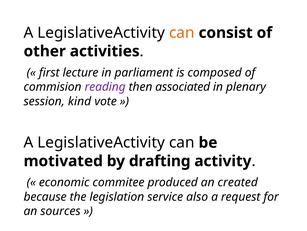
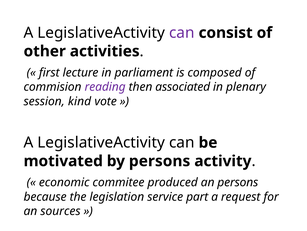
can at (182, 33) colour: orange -> purple
by drafting: drafting -> persons
an created: created -> persons
also: also -> part
